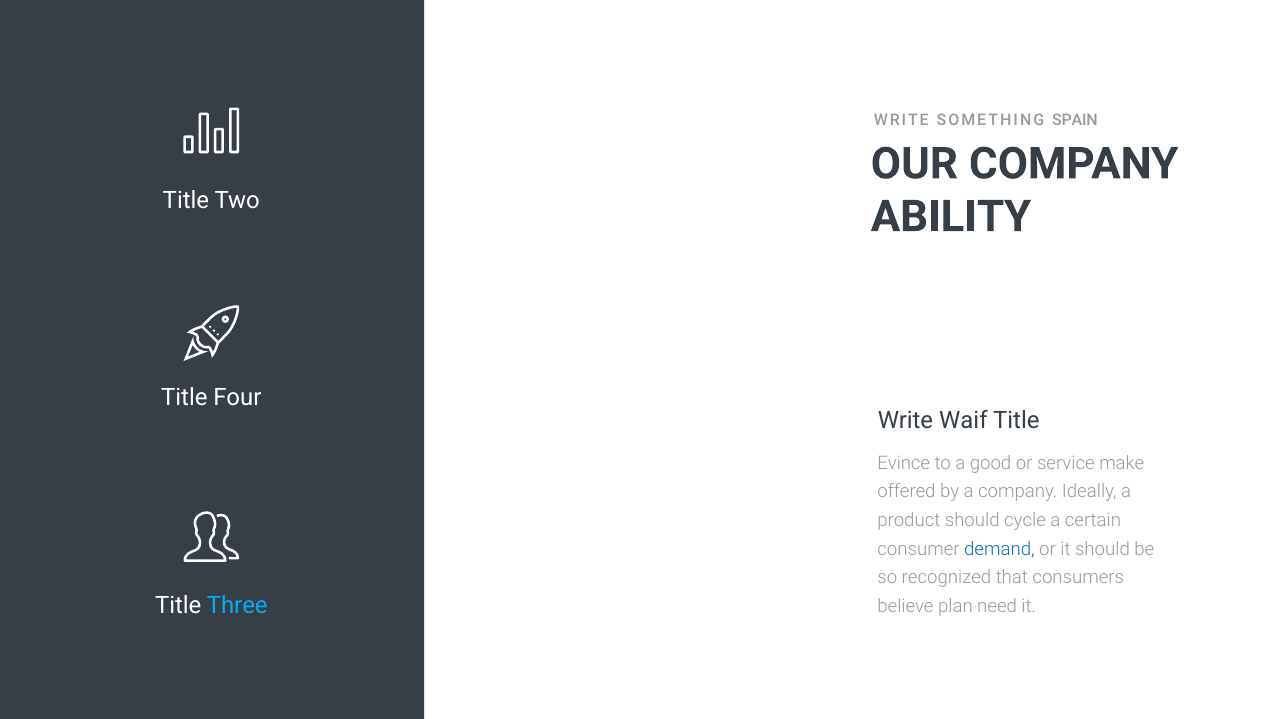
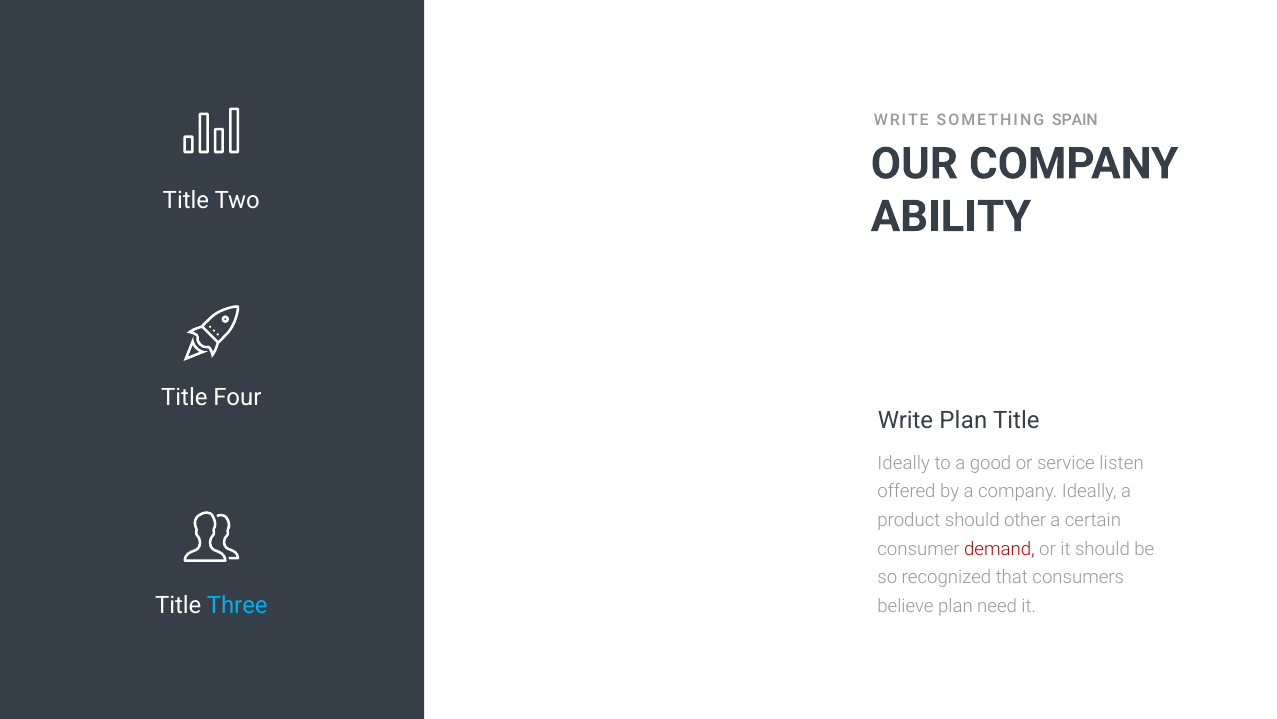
Write Waif: Waif -> Plan
Evince at (904, 463): Evince -> Ideally
make: make -> listen
cycle: cycle -> other
demand colour: blue -> red
